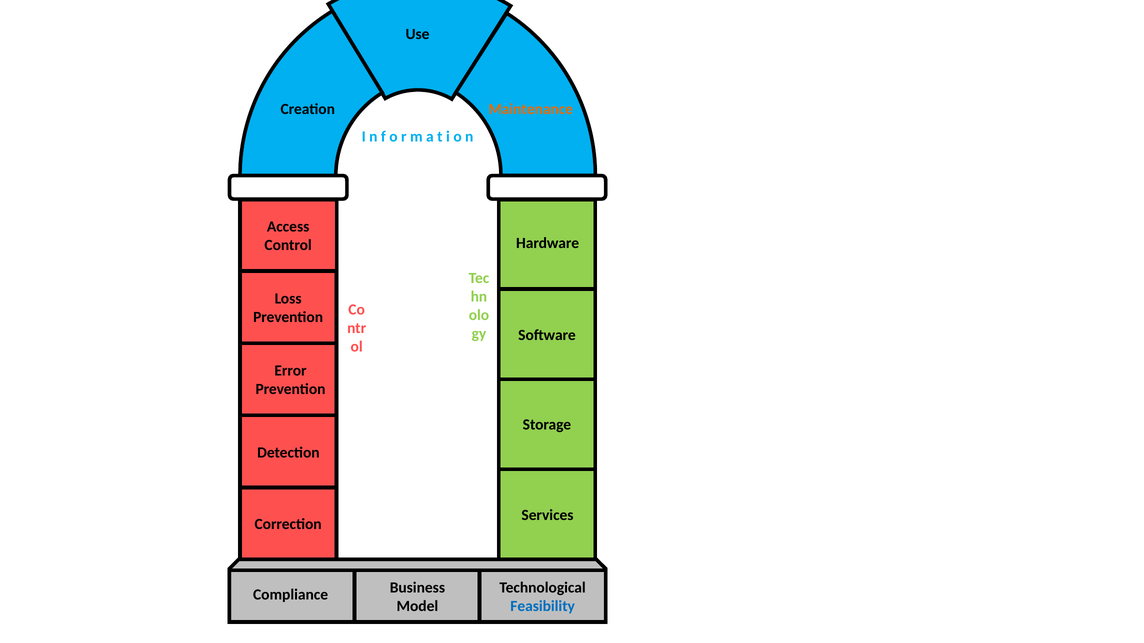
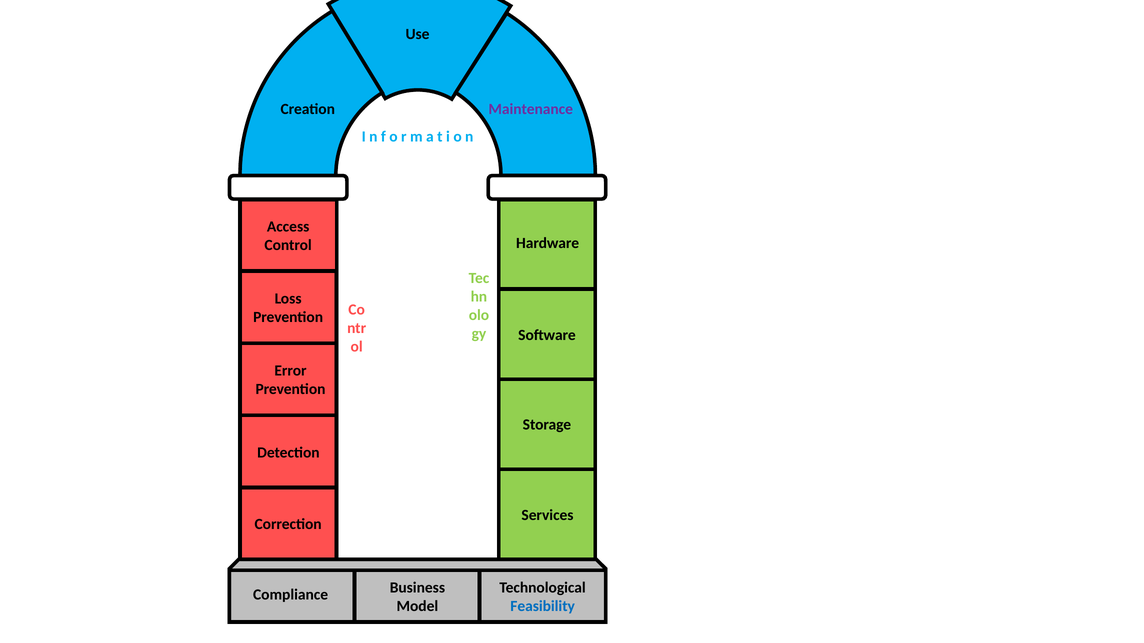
Maintenance colour: orange -> purple
